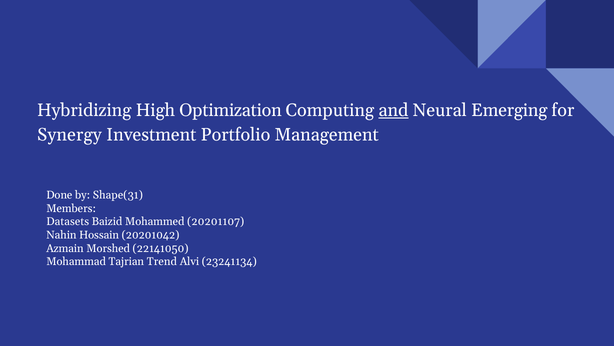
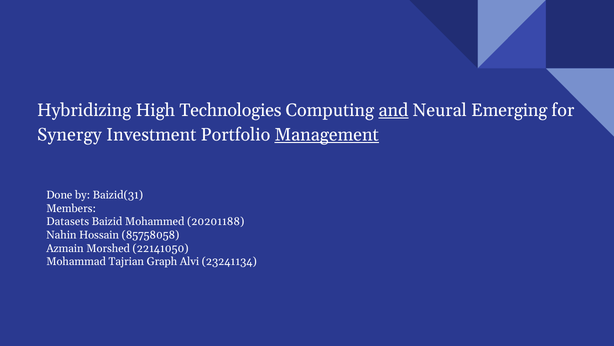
Optimization: Optimization -> Technologies
Management underline: none -> present
Shape(31: Shape(31 -> Baizid(31
20201107: 20201107 -> 20201188
20201042: 20201042 -> 85758058
Trend: Trend -> Graph
